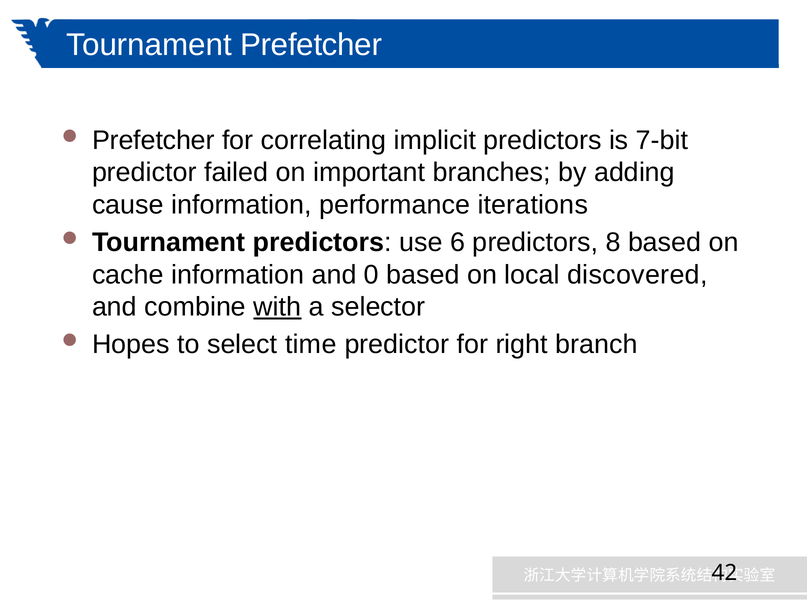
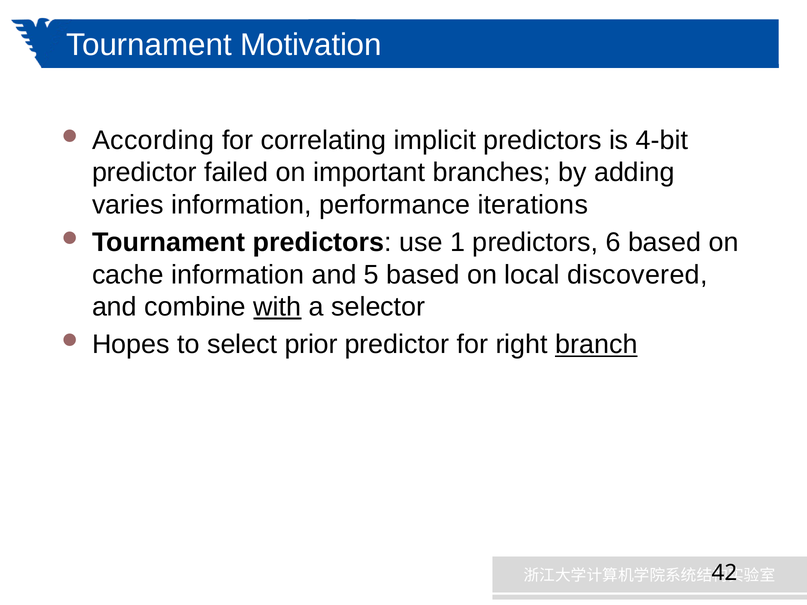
Tournament Prefetcher: Prefetcher -> Motivation
Prefetcher at (153, 140): Prefetcher -> According
7-bit: 7-bit -> 4-bit
cause: cause -> varies
6: 6 -> 1
8: 8 -> 6
0: 0 -> 5
time: time -> prior
branch underline: none -> present
